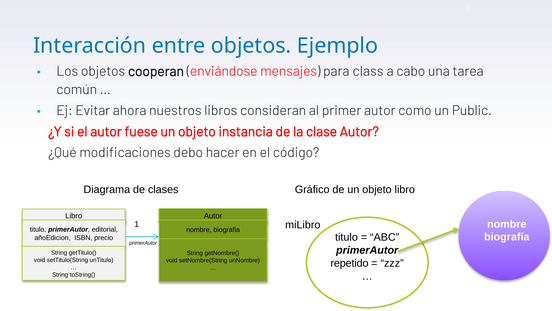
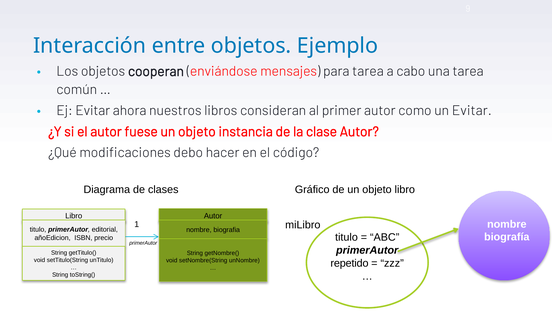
para class: class -> tarea
un Public: Public -> Evitar
